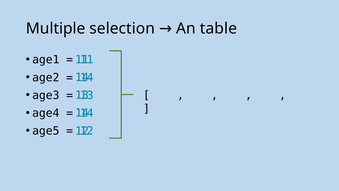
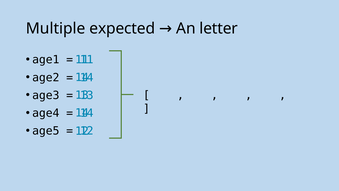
selection: selection -> expected
table: table -> letter
